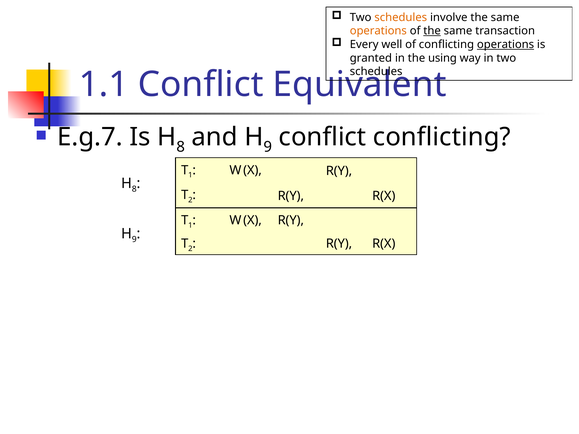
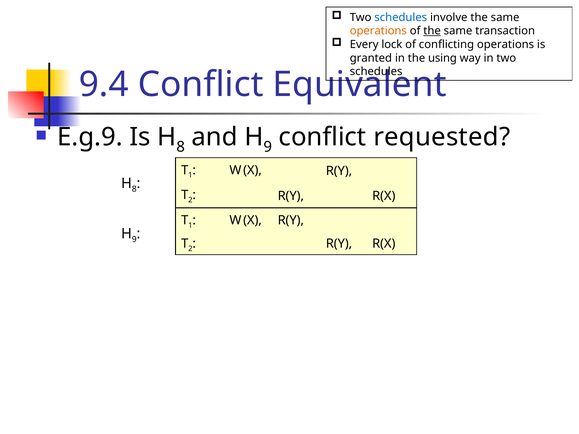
schedules at (401, 17) colour: orange -> blue
well: well -> lock
operations at (506, 44) underline: present -> none
1.1: 1.1 -> 9.4
E.g.7: E.g.7 -> E.g.9
conflict conflicting: conflicting -> requested
